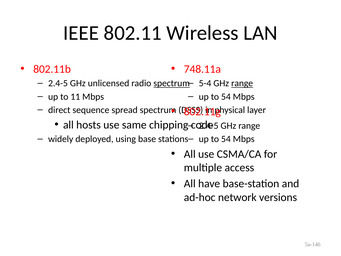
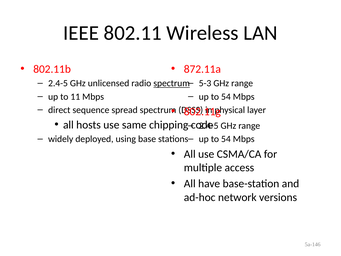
748.11a: 748.11a -> 872.11a
5-4: 5-4 -> 5-3
range at (242, 83) underline: present -> none
